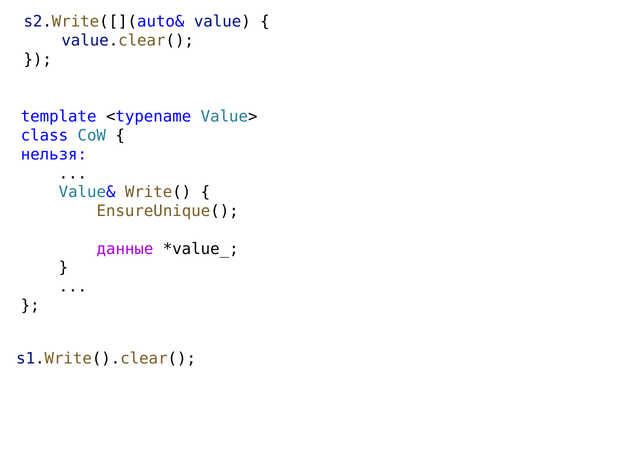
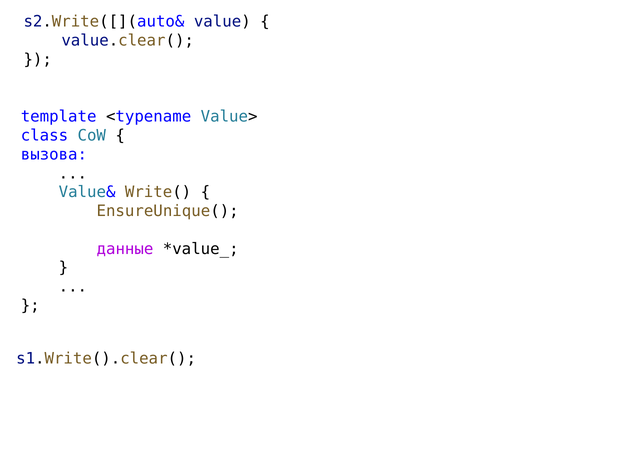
нельзя: нельзя -> вызова
